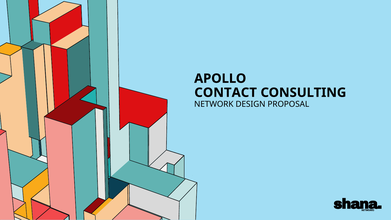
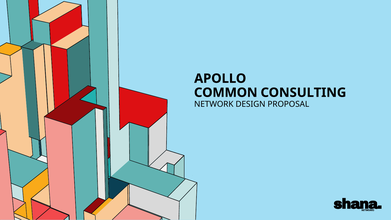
CONTACT: CONTACT -> COMMON
